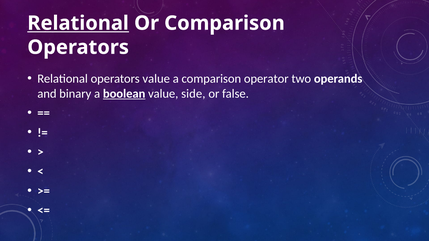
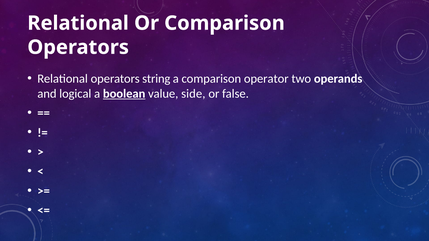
Relational at (78, 23) underline: present -> none
operators value: value -> string
binary: binary -> logical
